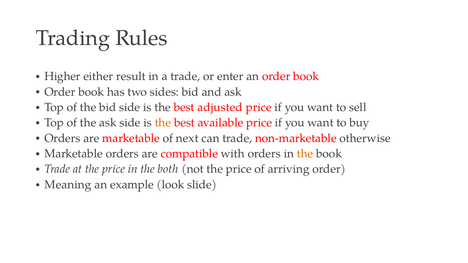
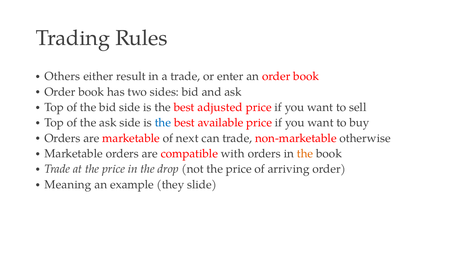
Higher: Higher -> Others
the at (163, 123) colour: orange -> blue
both: both -> drop
look: look -> they
